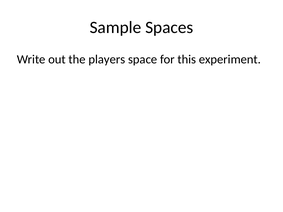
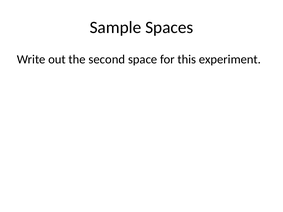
players: players -> second
